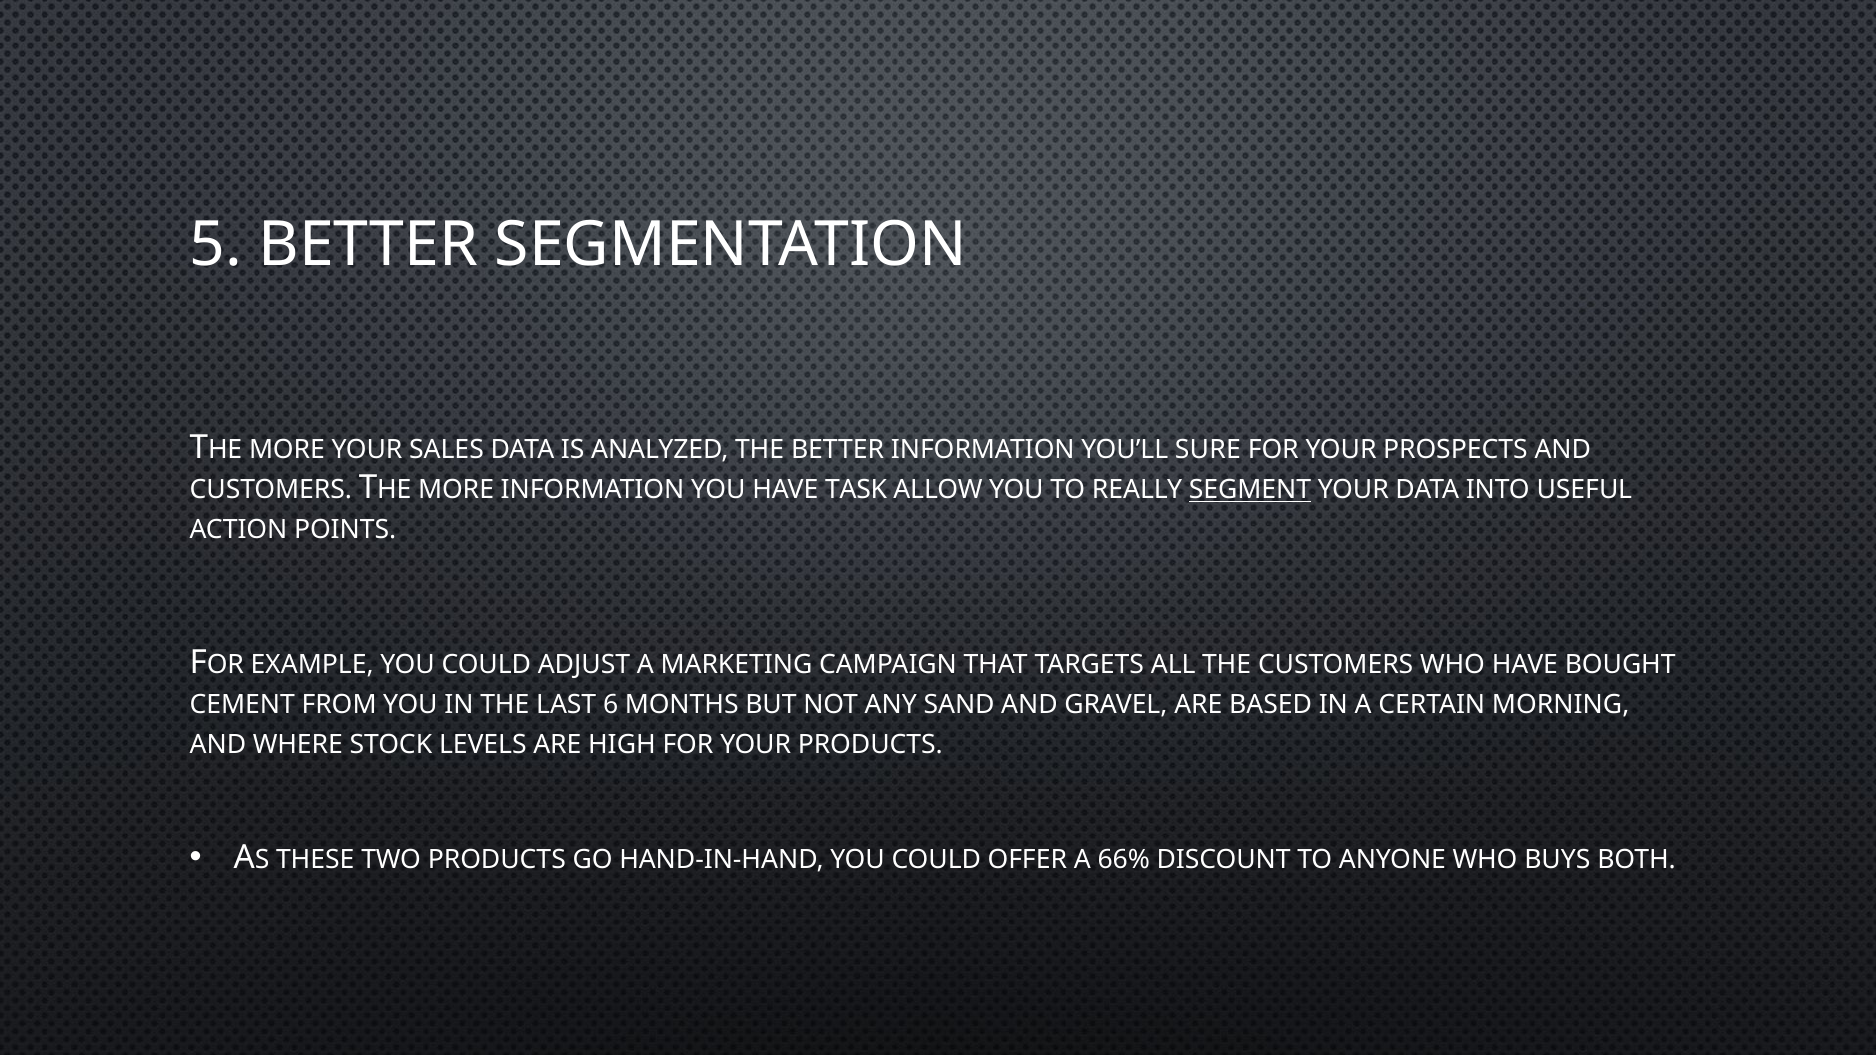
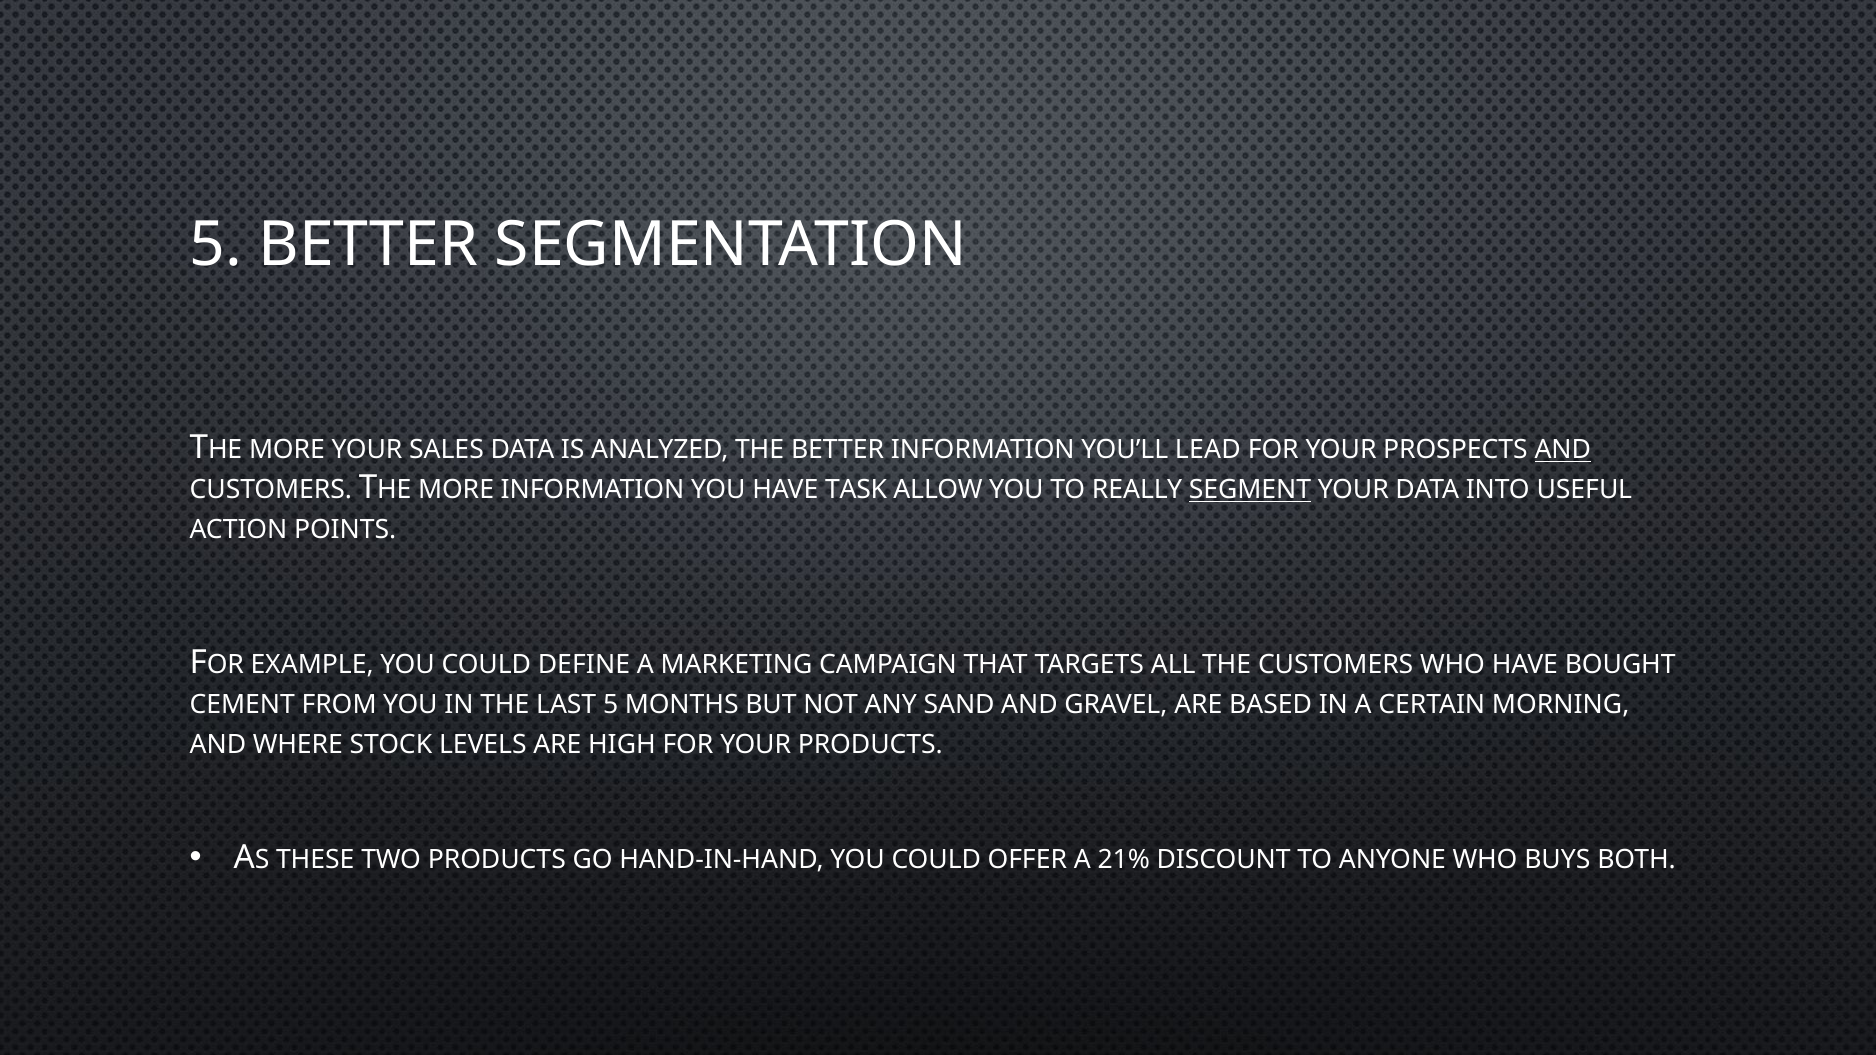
SURE: SURE -> LEAD
AND at (1563, 450) underline: none -> present
ADJUST: ADJUST -> DEFINE
LAST 6: 6 -> 5
66%: 66% -> 21%
